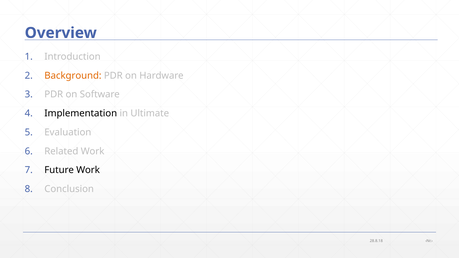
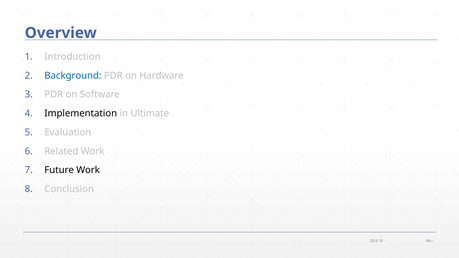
Background colour: orange -> blue
